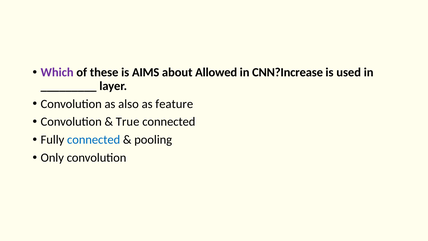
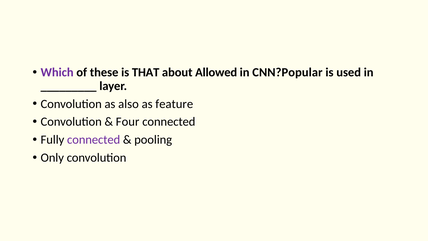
AIMS: AIMS -> THAT
CNN?Increase: CNN?Increase -> CNN?Popular
True: True -> Four
connected at (94, 140) colour: blue -> purple
